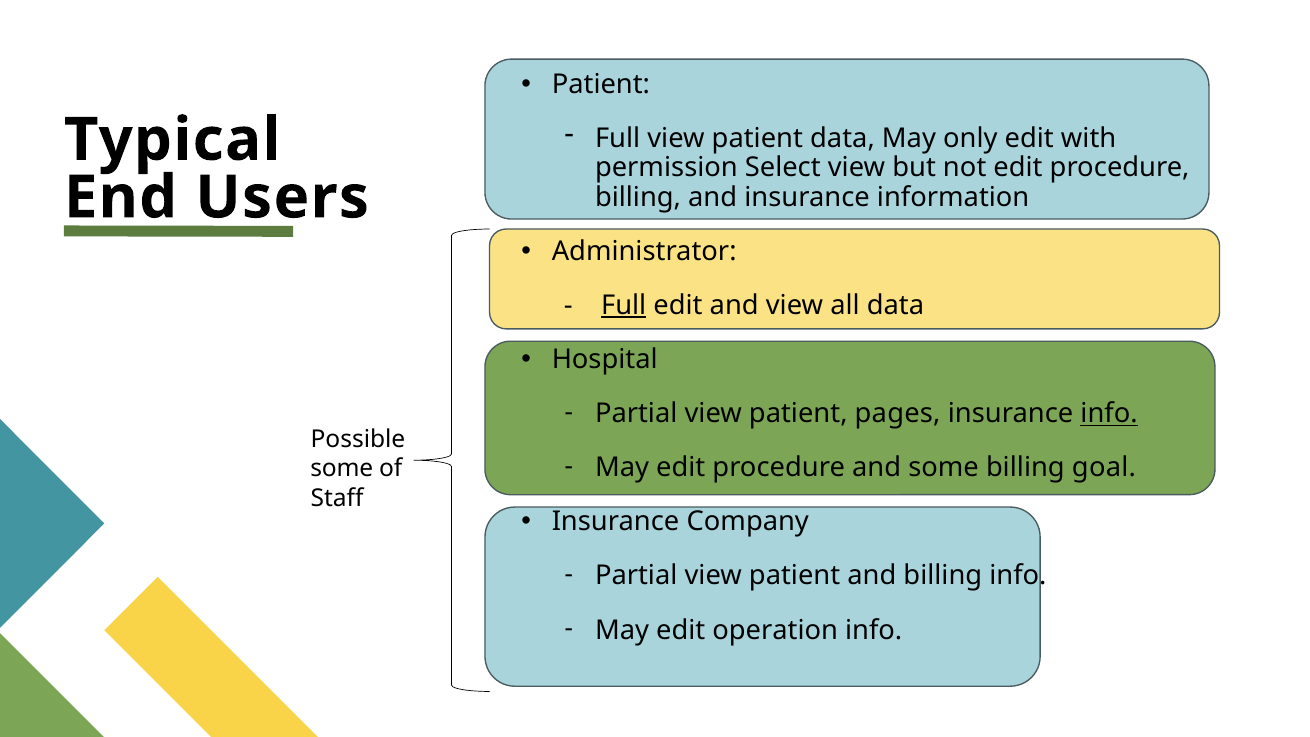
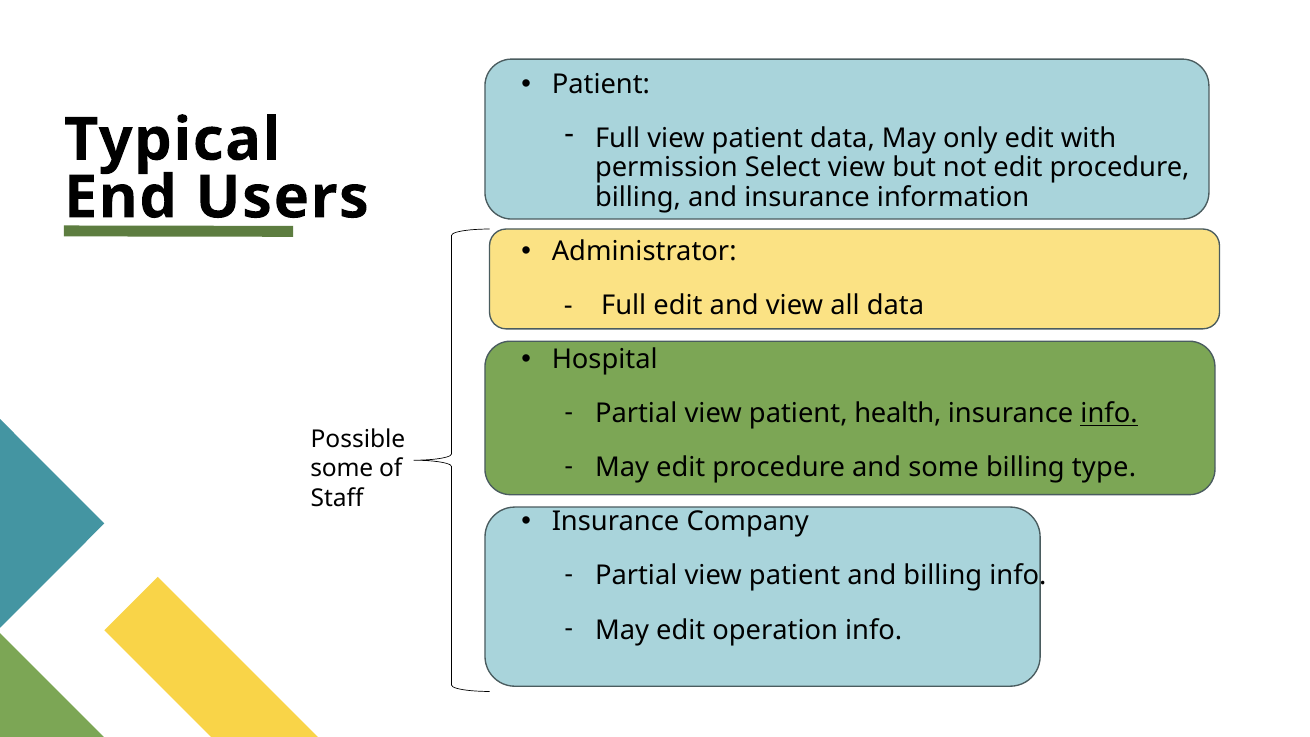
Full at (624, 306) underline: present -> none
pages: pages -> health
goal: goal -> type
